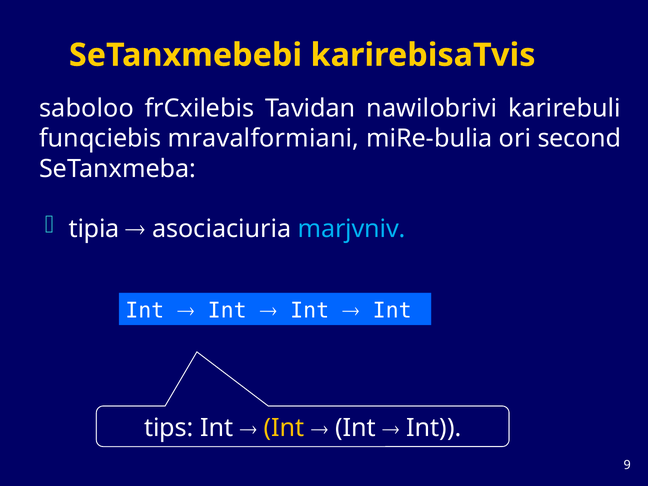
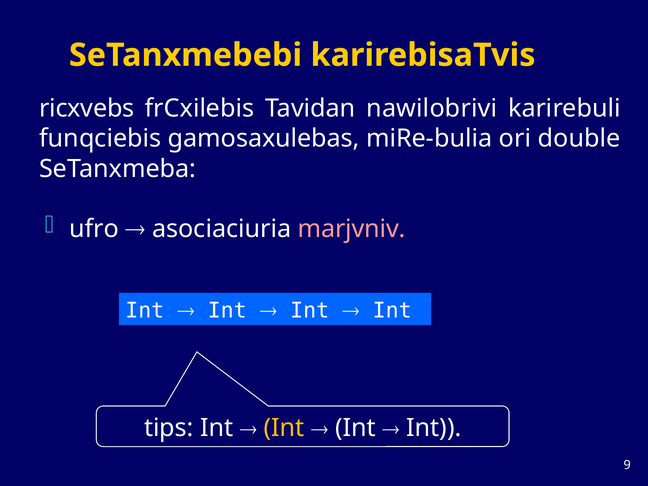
saboloo: saboloo -> ricxvebs
mravalformiani: mravalformiani -> gamosaxulebas
second: second -> double
tipia: tipia -> ufro
marjvniv colour: light blue -> pink
